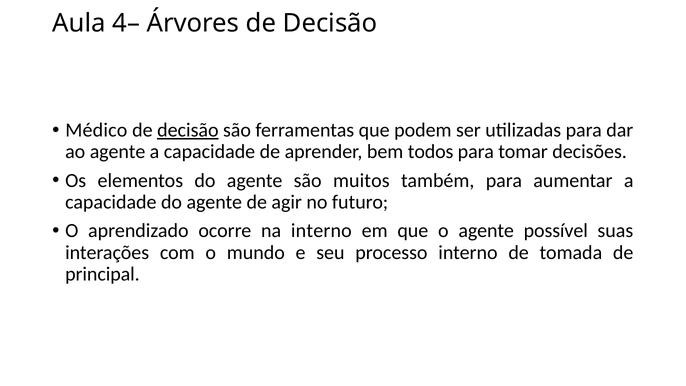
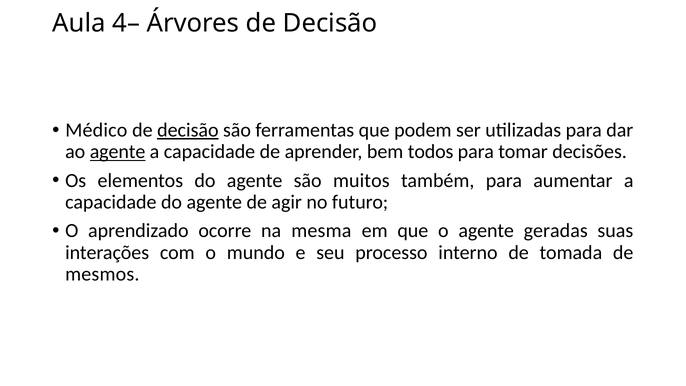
agente at (118, 152) underline: none -> present
na interno: interno -> mesma
possível: possível -> geradas
principal: principal -> mesmos
